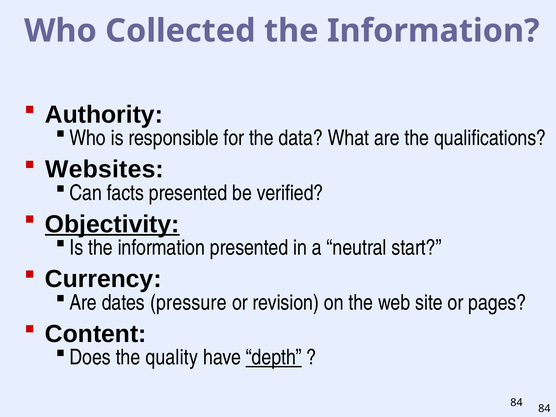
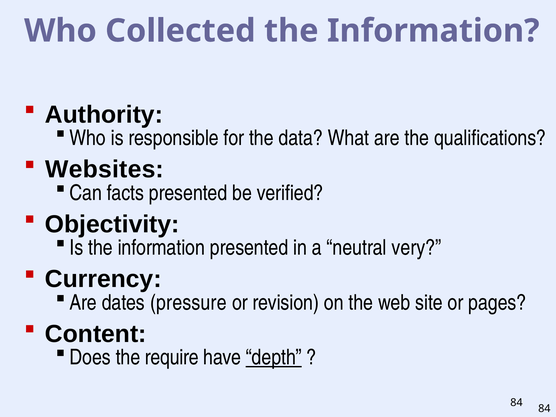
Objectivity underline: present -> none
start: start -> very
quality: quality -> require
